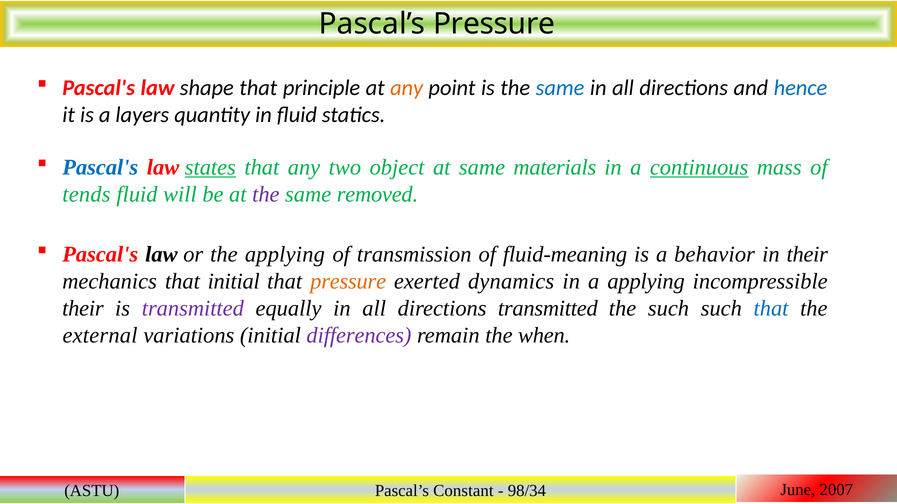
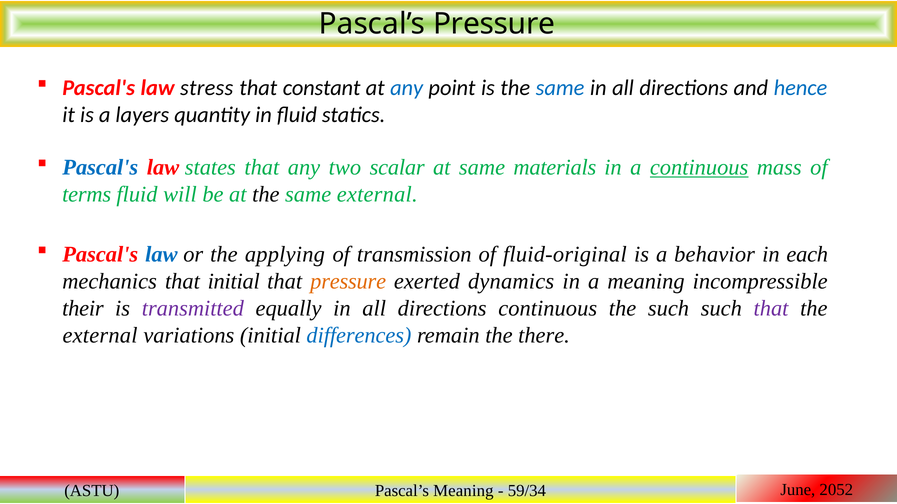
shape: shape -> stress
principle: principle -> constant
any at (407, 88) colour: orange -> blue
states underline: present -> none
object: object -> scalar
tends: tends -> terms
the at (266, 194) colour: purple -> black
same removed: removed -> external
law at (161, 255) colour: black -> blue
fluid-meaning: fluid-meaning -> fluid-original
in their: their -> each
a applying: applying -> meaning
directions transmitted: transmitted -> continuous
that at (771, 309) colour: blue -> purple
differences colour: purple -> blue
when: when -> there
Pascal’s Constant: Constant -> Meaning
98/34: 98/34 -> 59/34
2007: 2007 -> 2052
